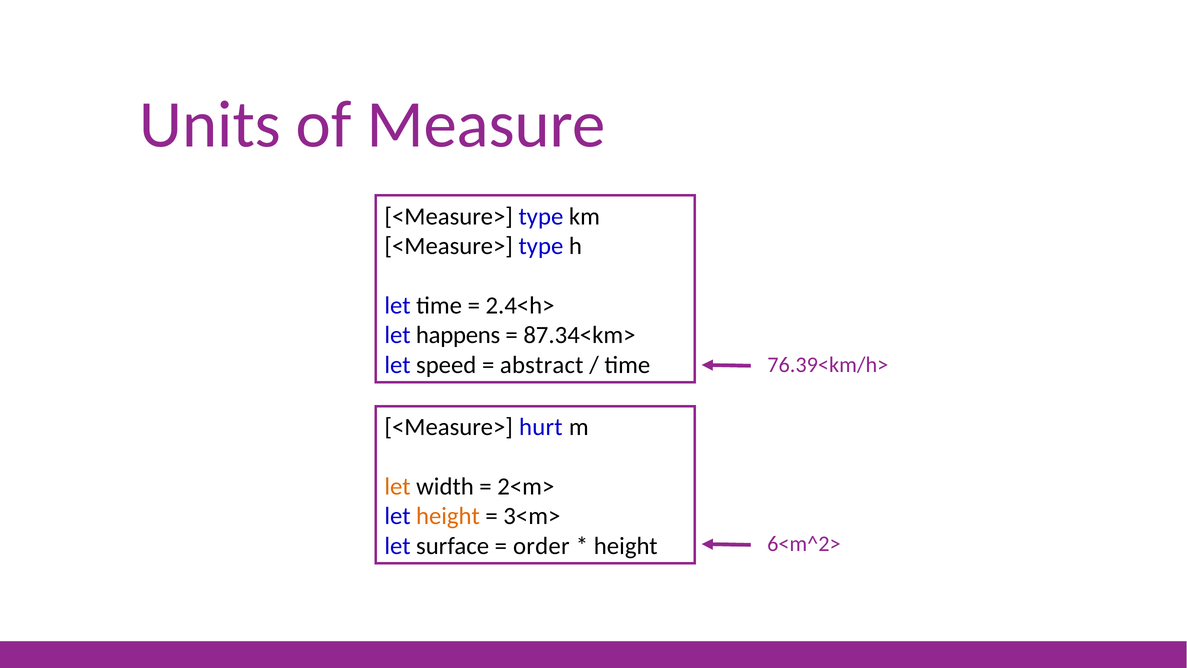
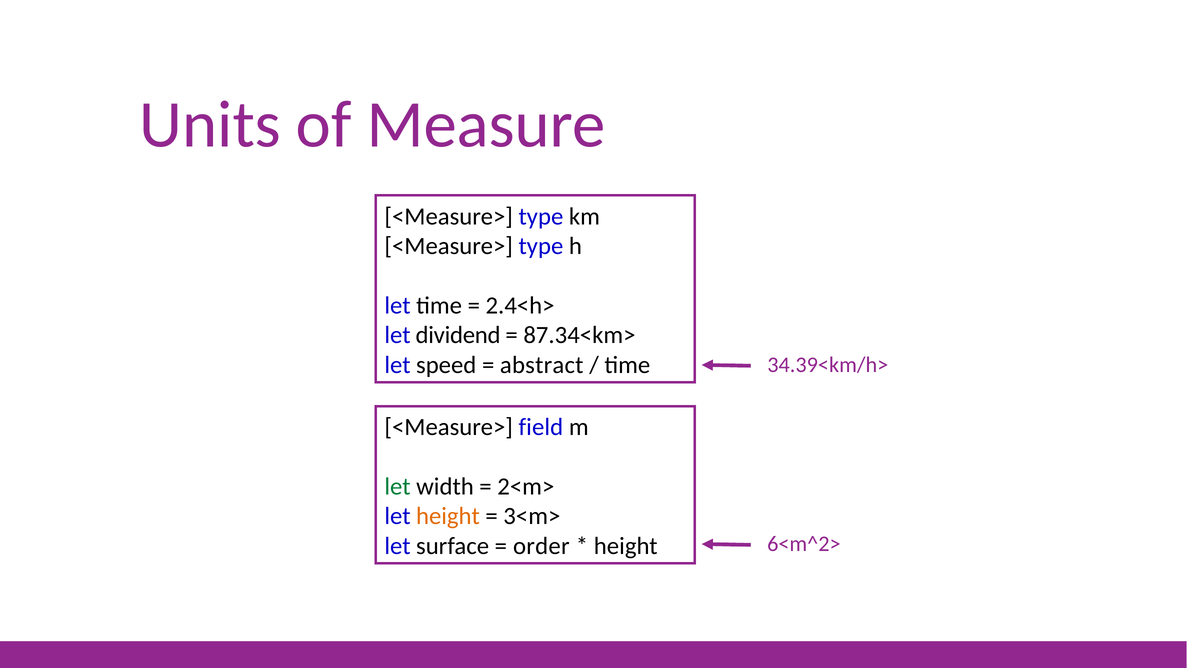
happens: happens -> dividend
76.39<km/h>: 76.39<km/h> -> 34.39<km/h>
hurt: hurt -> field
let at (398, 486) colour: orange -> green
